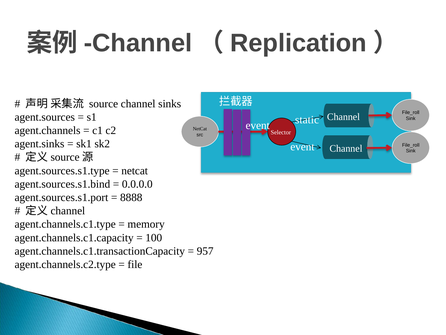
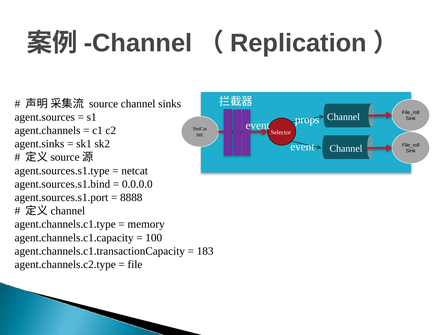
static: static -> props
957: 957 -> 183
